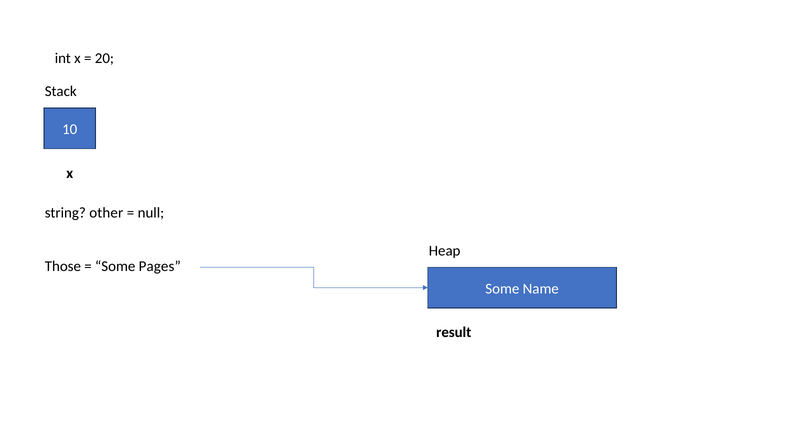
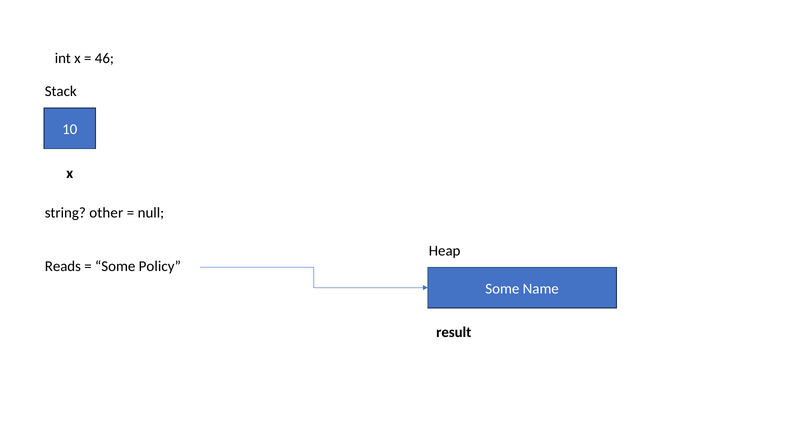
20: 20 -> 46
Those: Those -> Reads
Pages: Pages -> Policy
